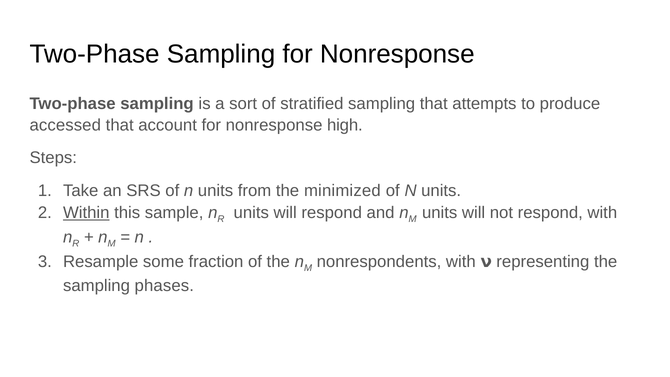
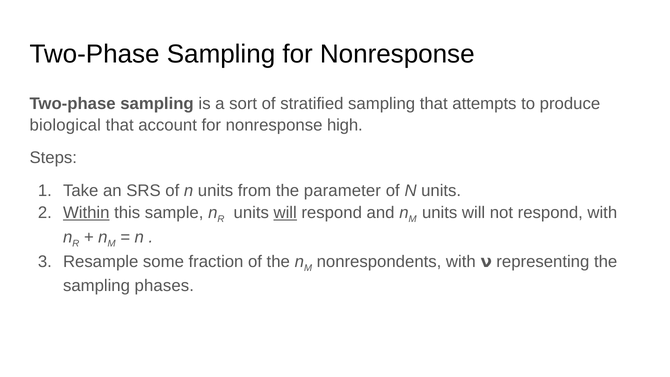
accessed: accessed -> biological
minimized: minimized -> parameter
will at (285, 213) underline: none -> present
